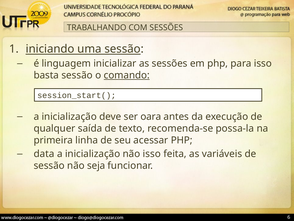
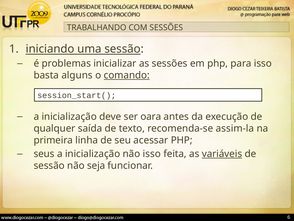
linguagem: linguagem -> problemas
basta sessão: sessão -> alguns
possa-la: possa-la -> assim-la
data: data -> seus
variáveis underline: none -> present
